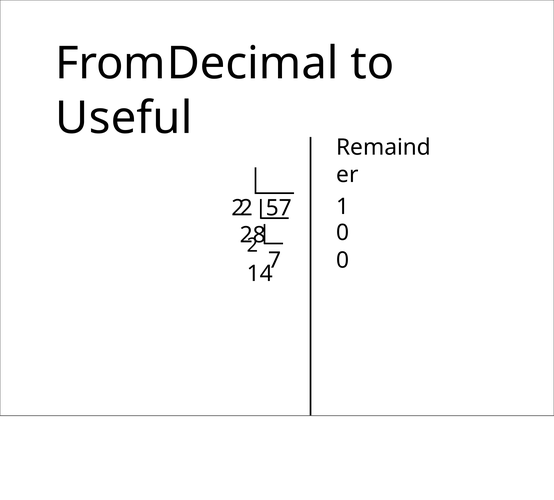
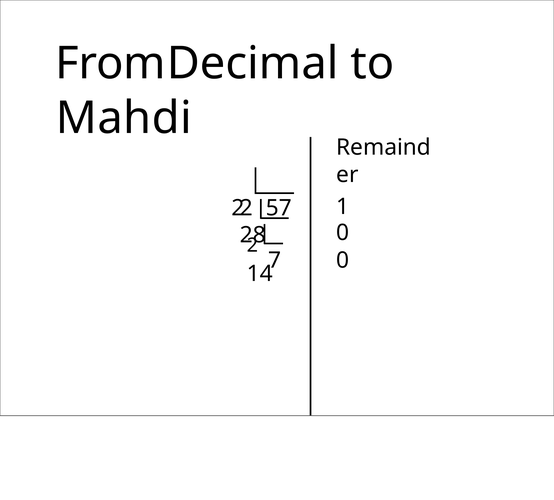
Useful: Useful -> Mahdi
